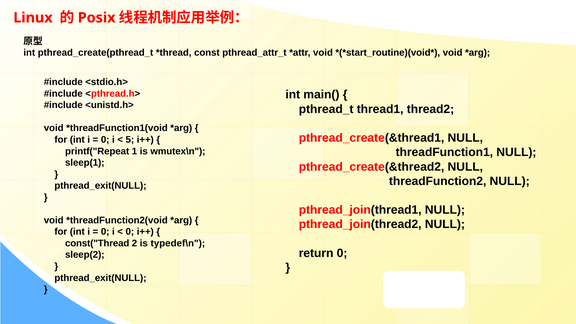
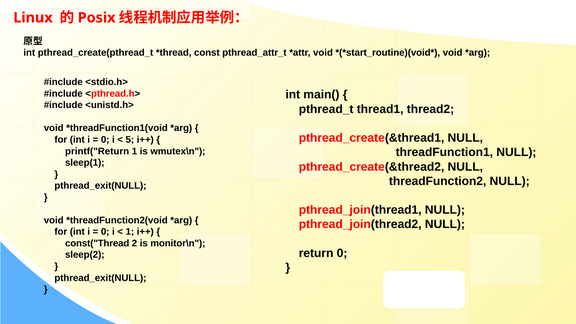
printf("Repeat: printf("Repeat -> printf("Return
0 at (130, 232): 0 -> 1
typedef\n: typedef\n -> monitor\n
